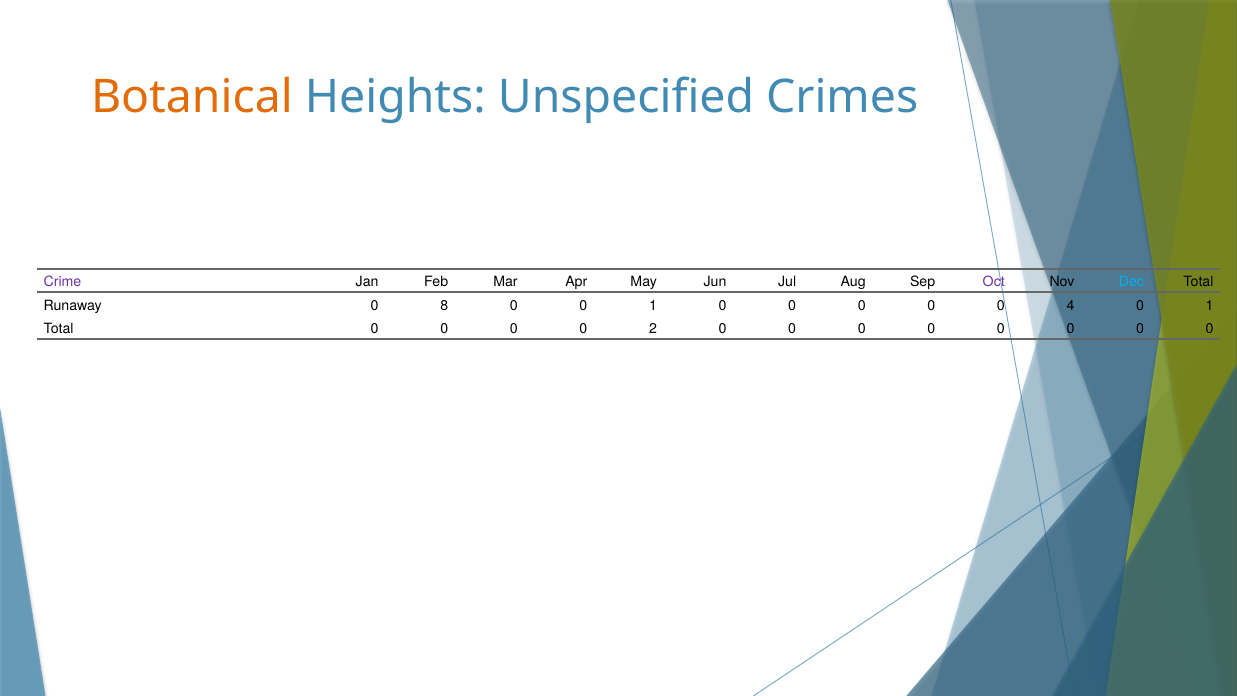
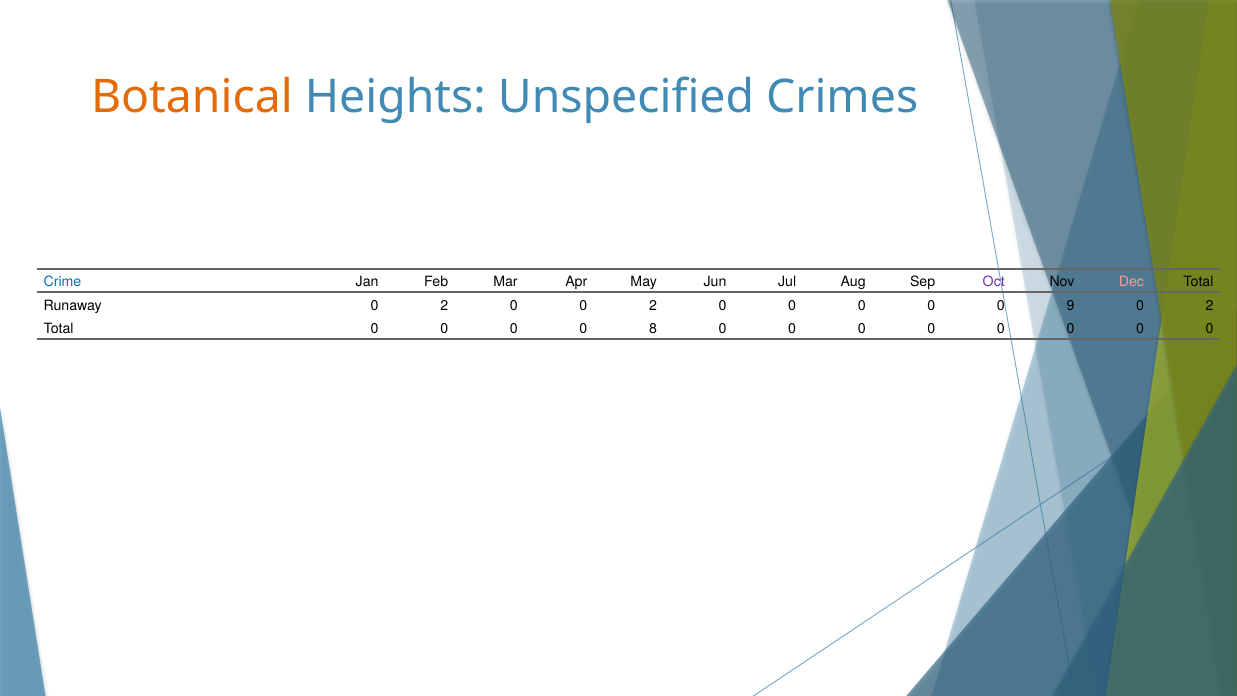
Crime colour: purple -> blue
Dec colour: light blue -> pink
Runaway 0 8: 8 -> 2
0 0 1: 1 -> 2
4: 4 -> 9
1 at (1210, 305): 1 -> 2
2: 2 -> 8
